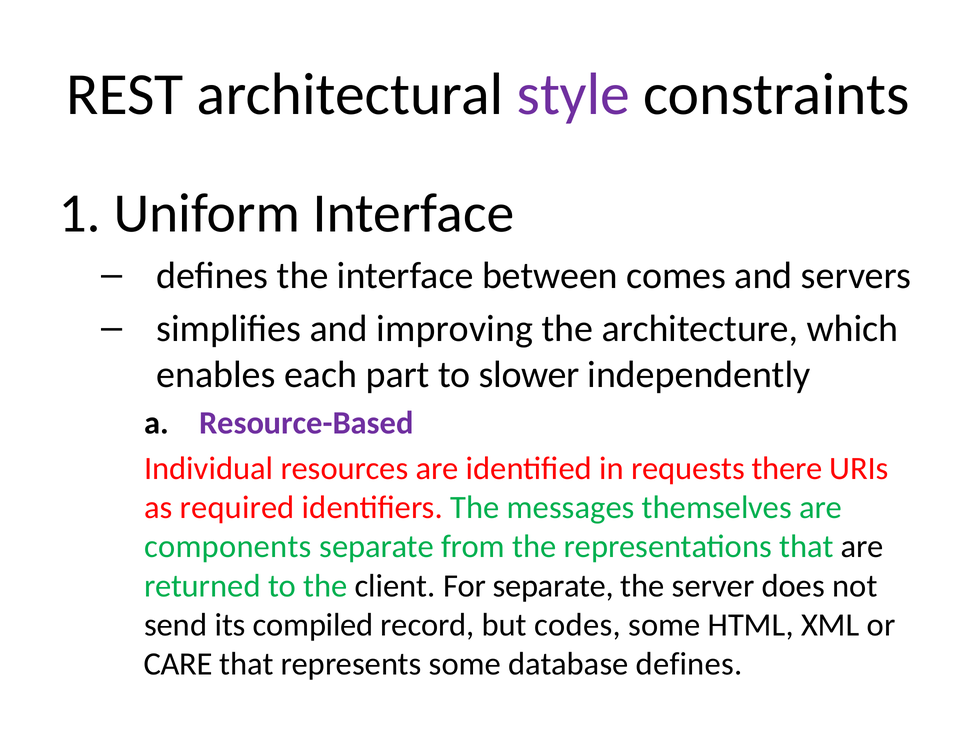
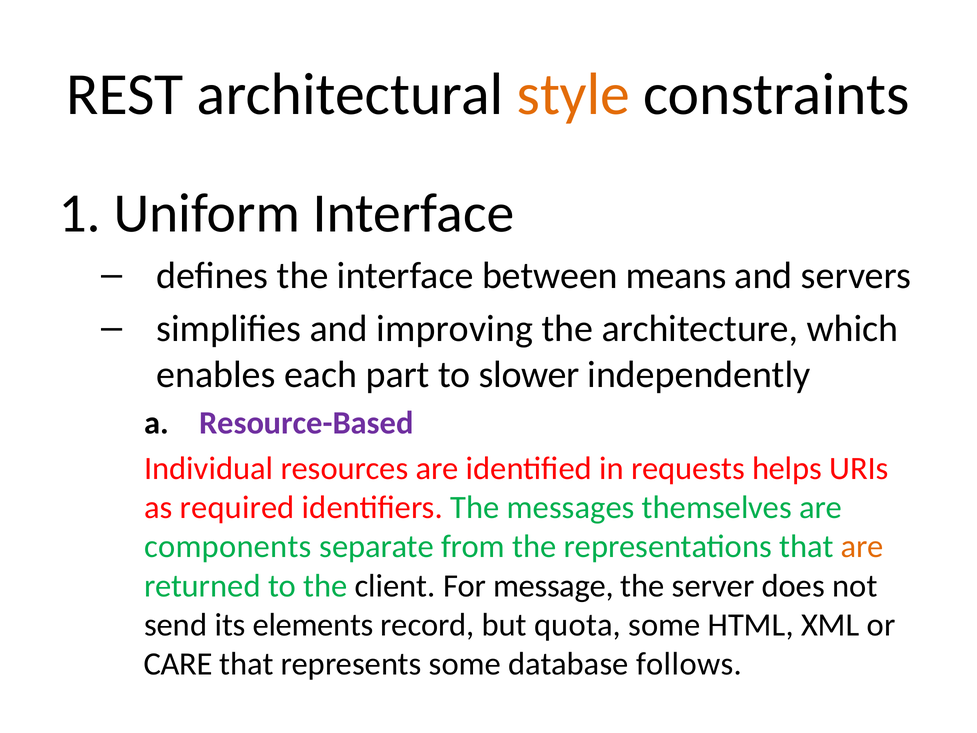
style colour: purple -> orange
comes: comes -> means
there: there -> helps
are at (862, 547) colour: black -> orange
For separate: separate -> message
compiled: compiled -> elements
codes: codes -> quota
database defines: defines -> follows
